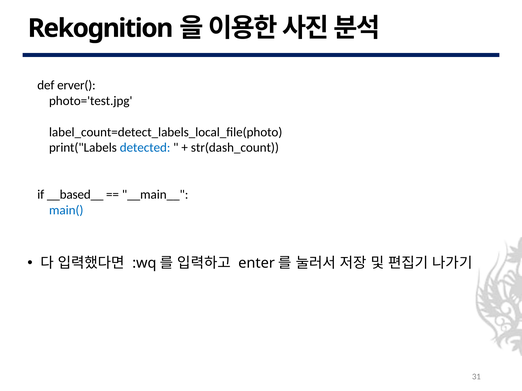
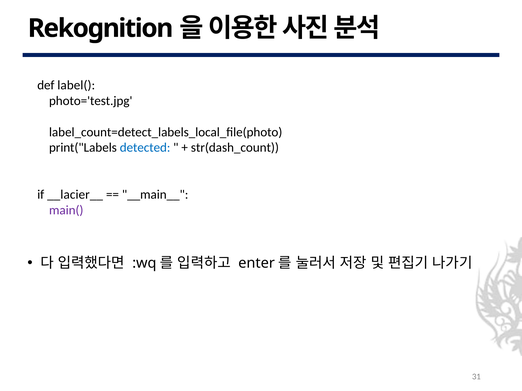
erver(: erver( -> label(
__based__: __based__ -> __lacier__
main( colour: blue -> purple
